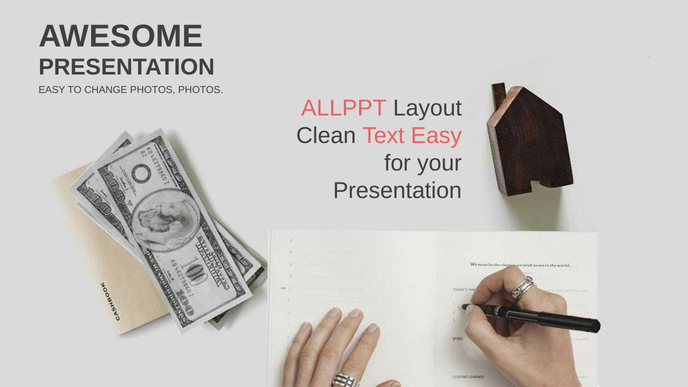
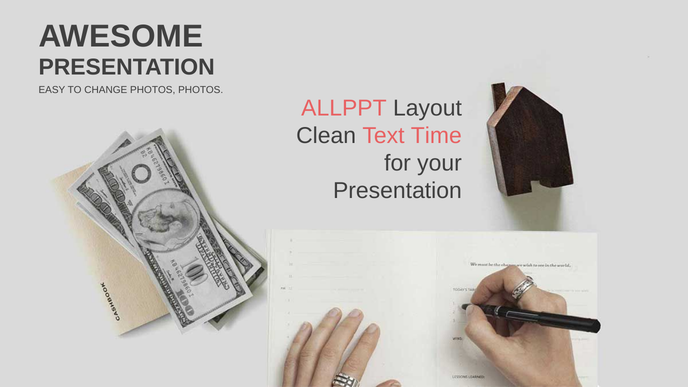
Text Easy: Easy -> Time
